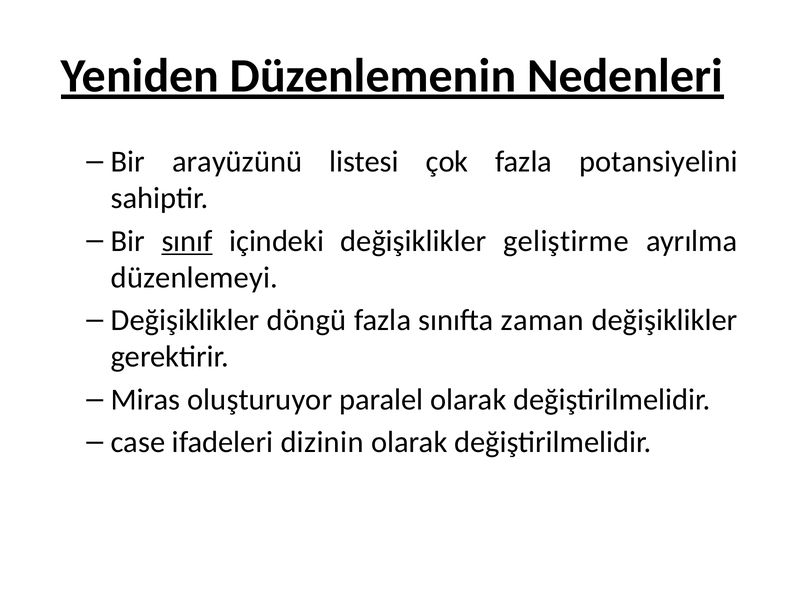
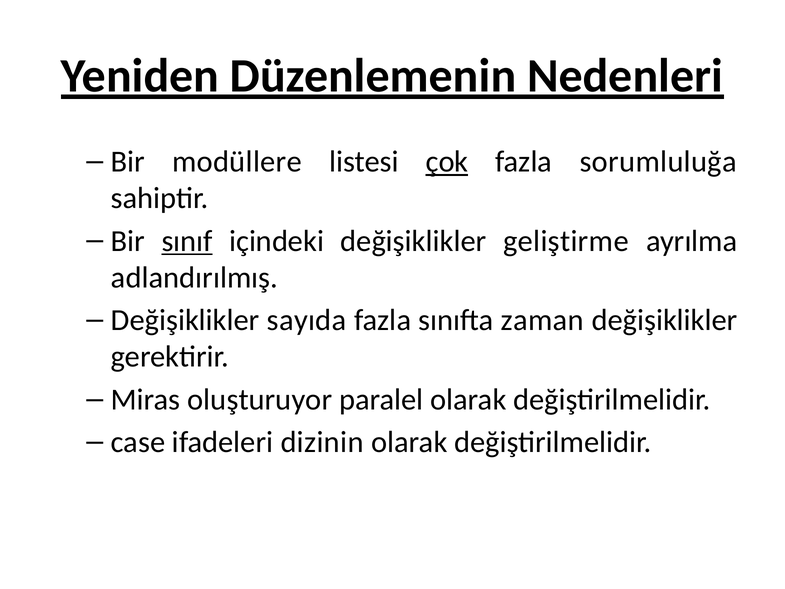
arayüzünü: arayüzünü -> modüllere
çok underline: none -> present
potansiyelini: potansiyelini -> sorumluluğa
düzenlemeyi: düzenlemeyi -> adlandırılmış
döngü: döngü -> sayıda
